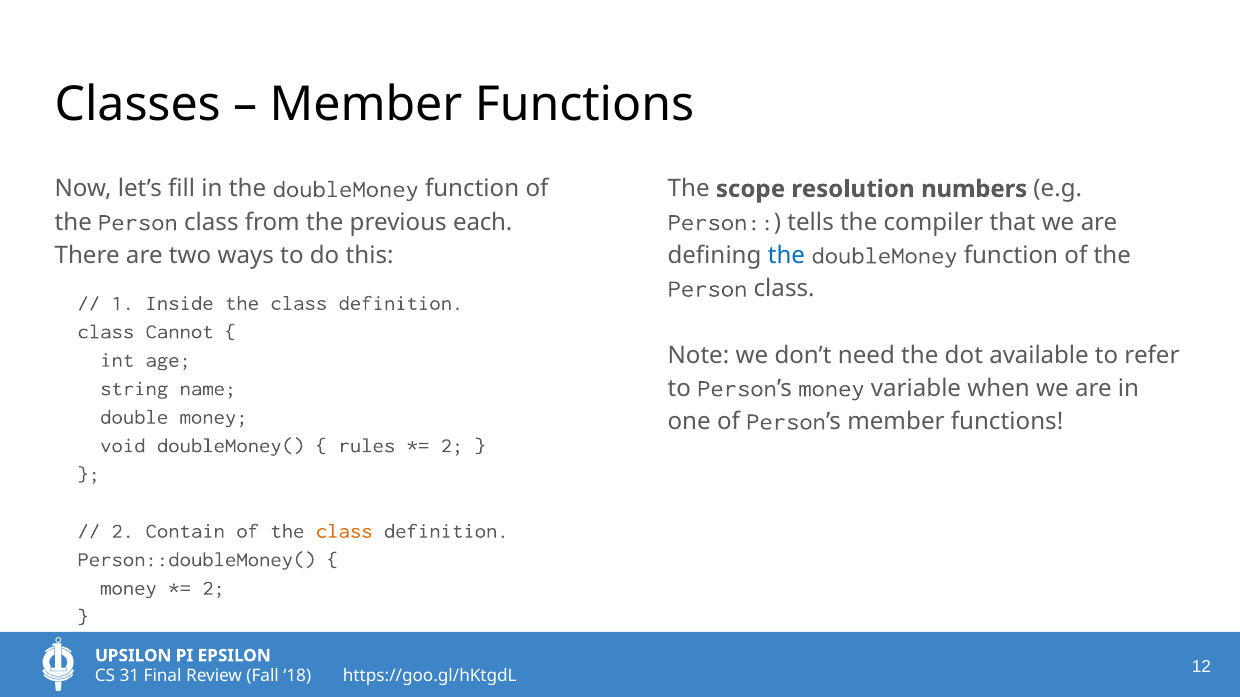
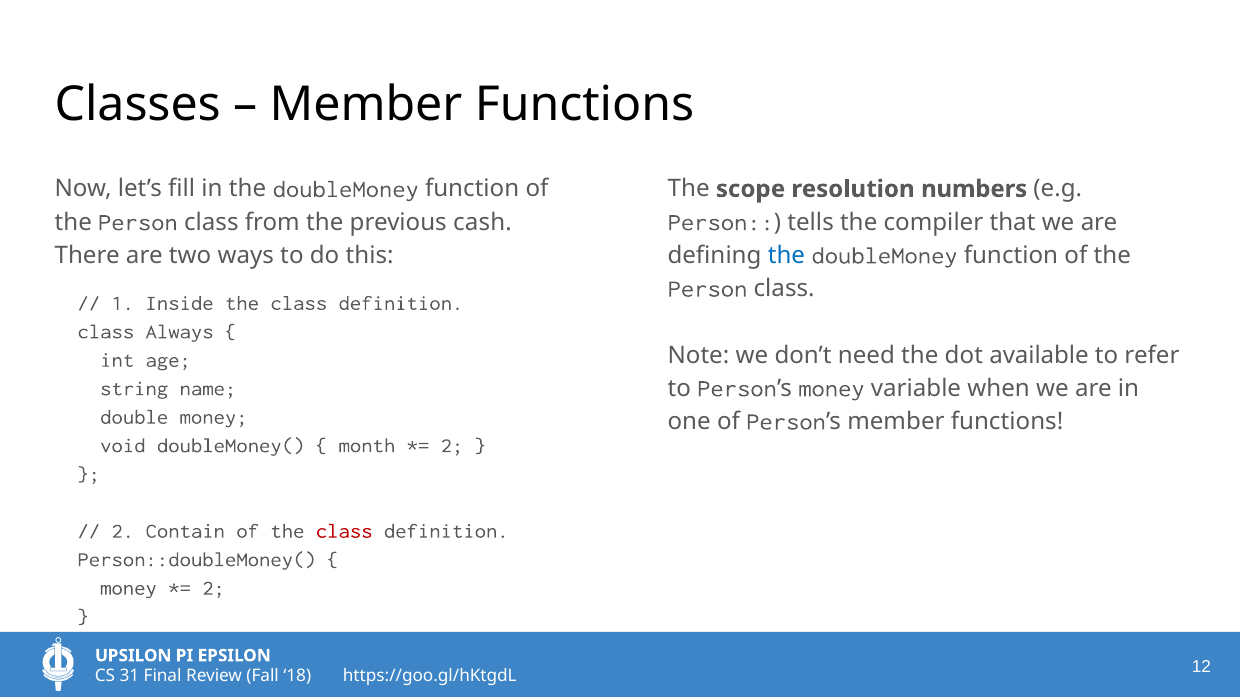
each: each -> cash
Cannot: Cannot -> Always
rules: rules -> month
class at (344, 531) colour: orange -> red
